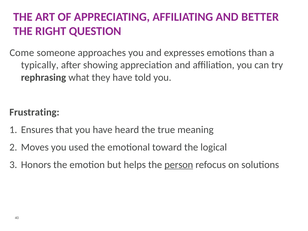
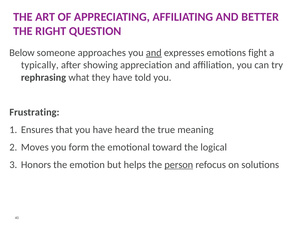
Come: Come -> Below
and at (154, 53) underline: none -> present
than: than -> fight
used: used -> form
